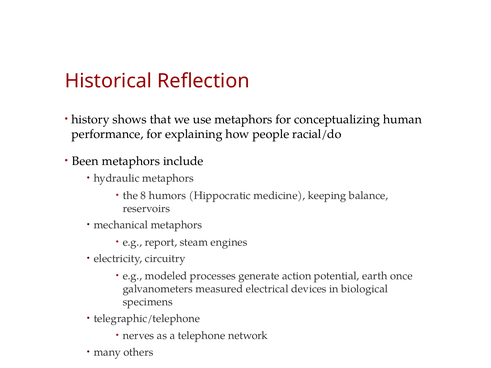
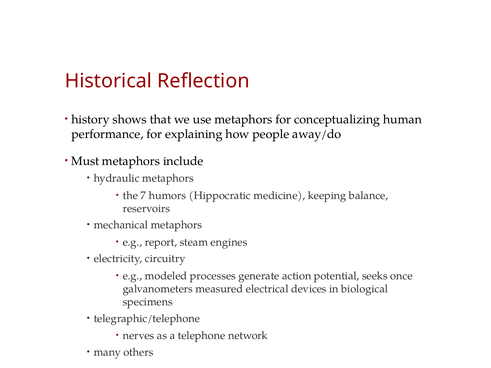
racial/do: racial/do -> away/do
Been: Been -> Must
8: 8 -> 7
earth: earth -> seeks
